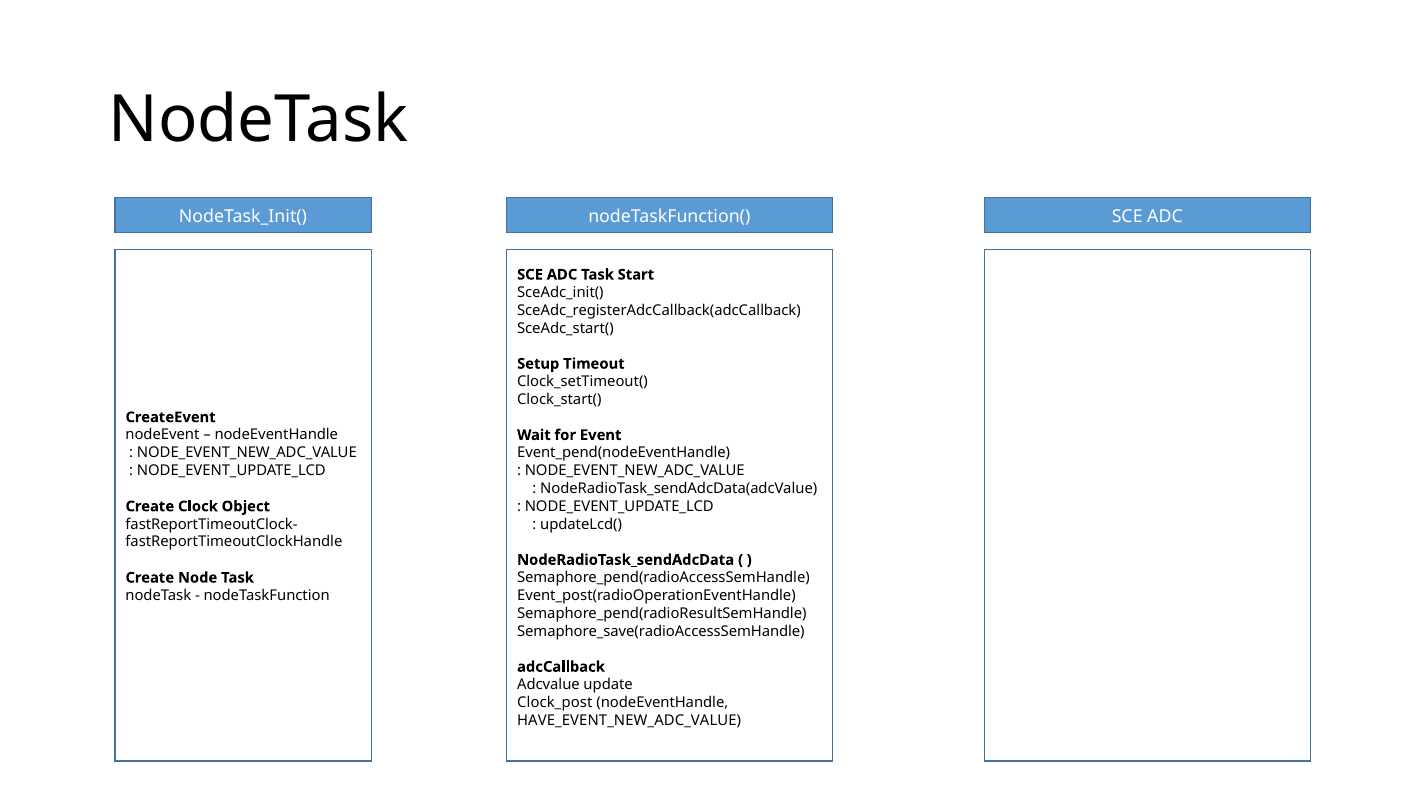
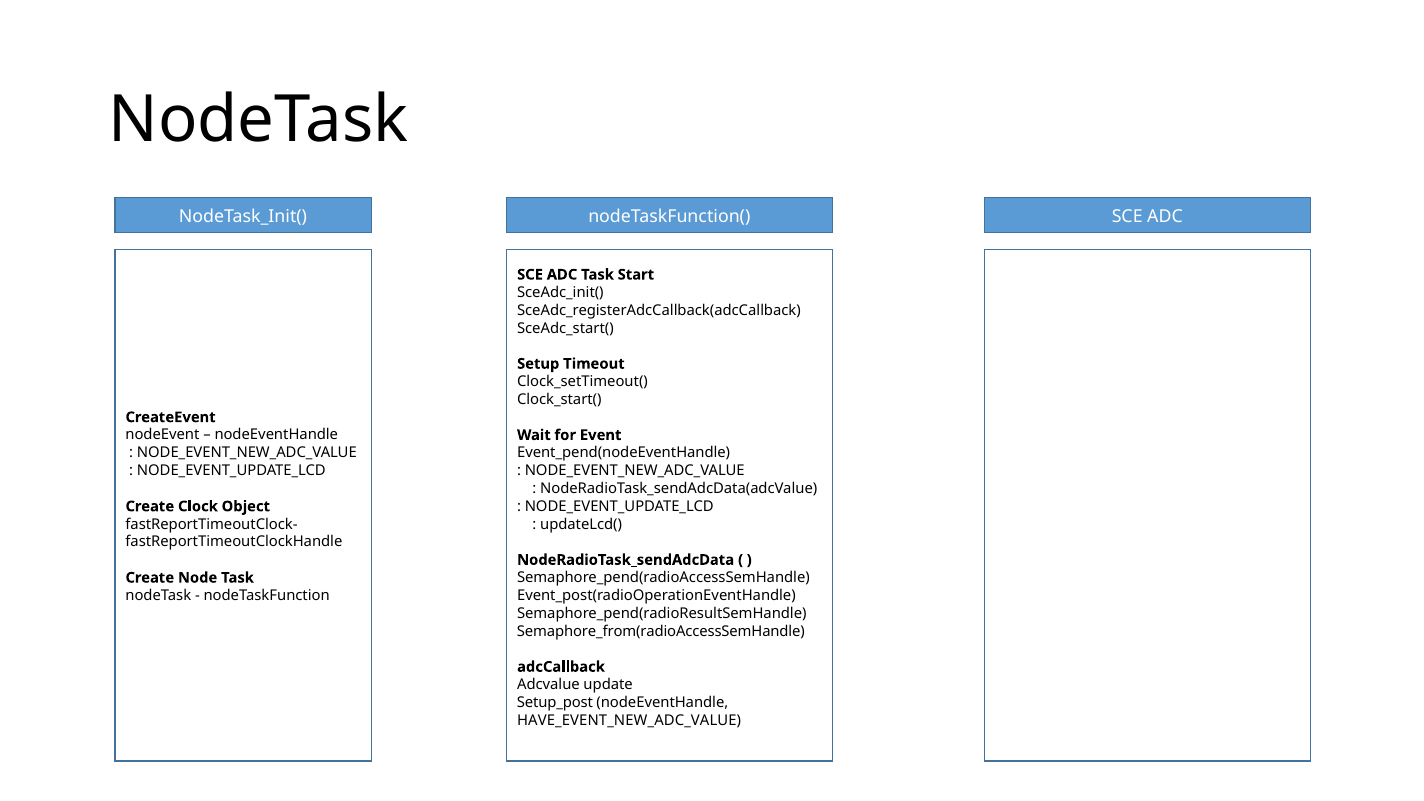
Semaphore_save(radioAccessSemHandle: Semaphore_save(radioAccessSemHandle -> Semaphore_from(radioAccessSemHandle
Clock_post: Clock_post -> Setup_post
